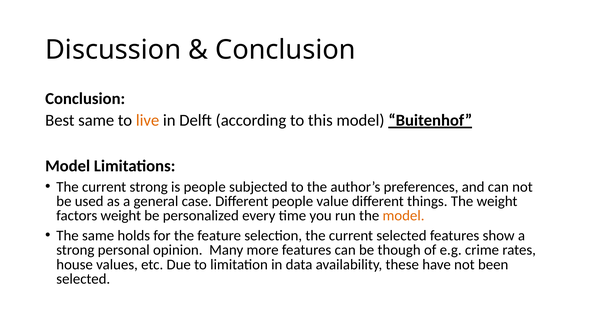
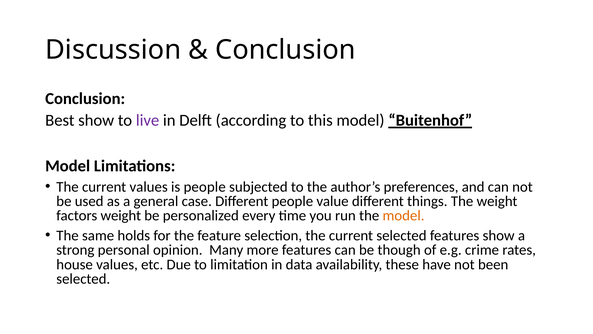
Best same: same -> show
live colour: orange -> purple
current strong: strong -> values
